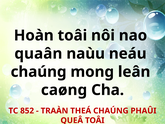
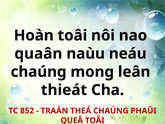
caøng: caøng -> thieát
